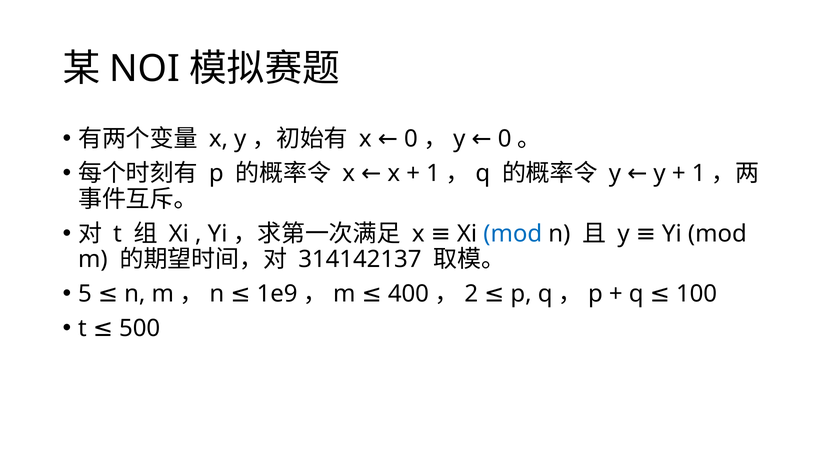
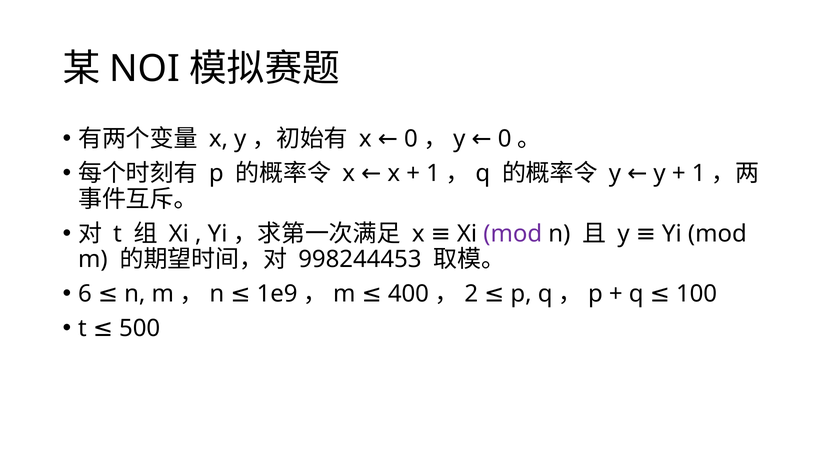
mod at (513, 234) colour: blue -> purple
314142137: 314142137 -> 998244453
5: 5 -> 6
